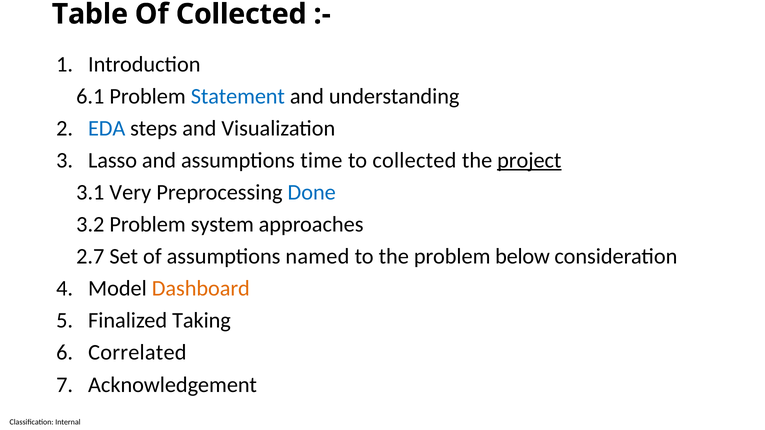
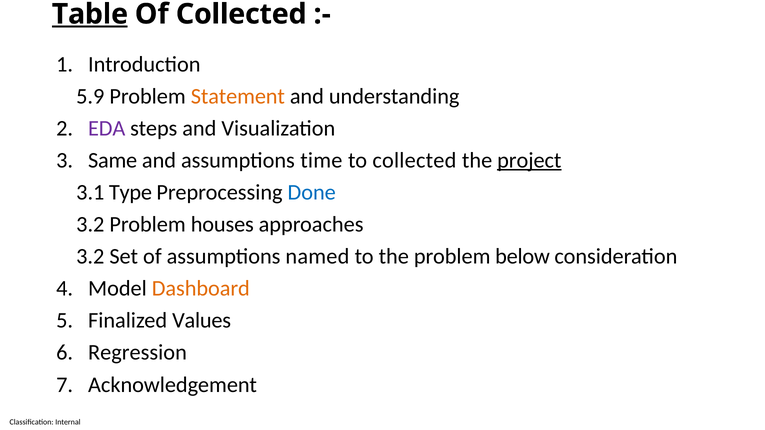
Table underline: none -> present
6.1: 6.1 -> 5.9
Statement colour: blue -> orange
EDA colour: blue -> purple
Lasso: Lasso -> Same
Very: Very -> Type
system: system -> houses
2.7 at (90, 257): 2.7 -> 3.2
Taking: Taking -> Values
Correlated: Correlated -> Regression
